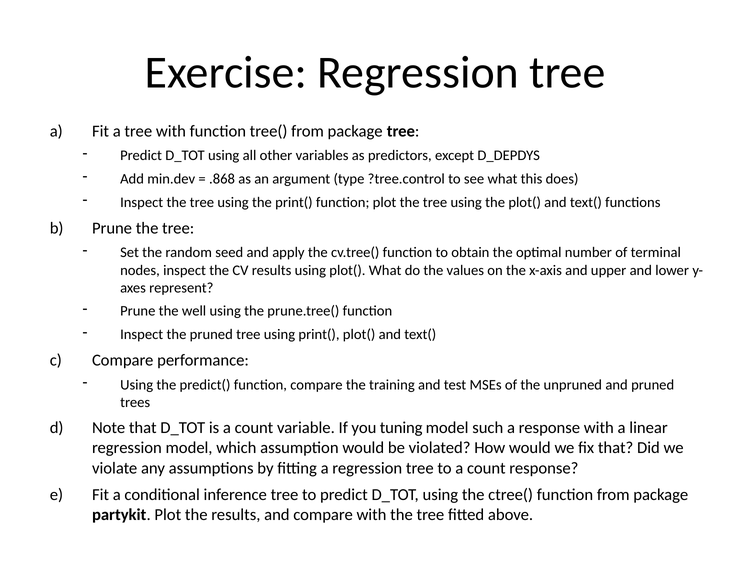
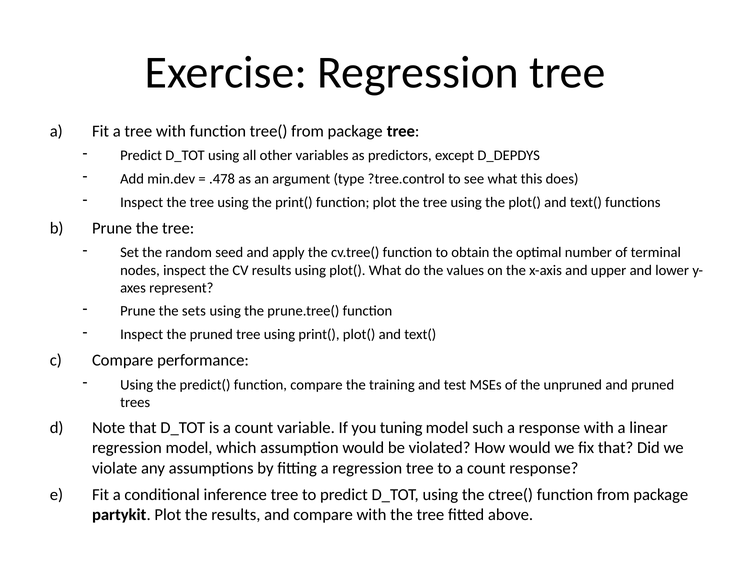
.868: .868 -> .478
well: well -> sets
